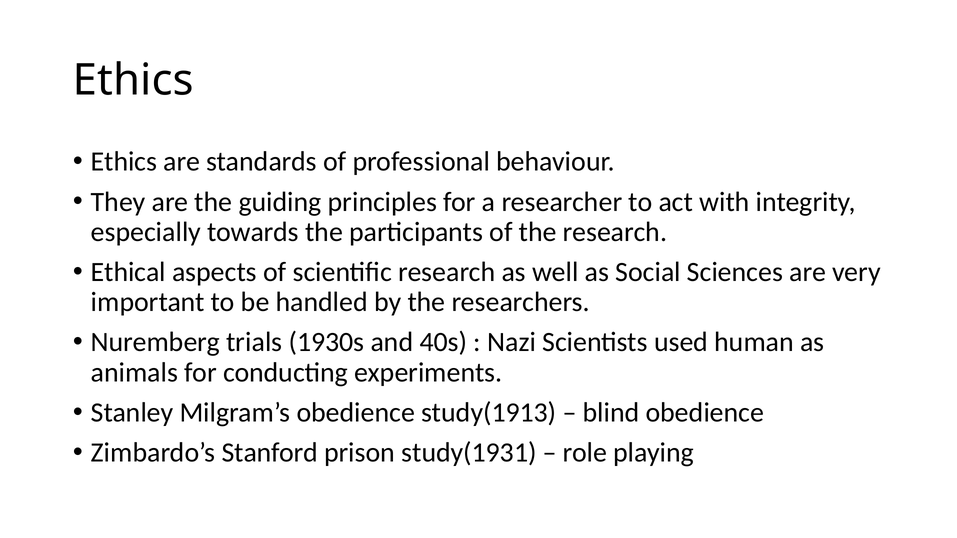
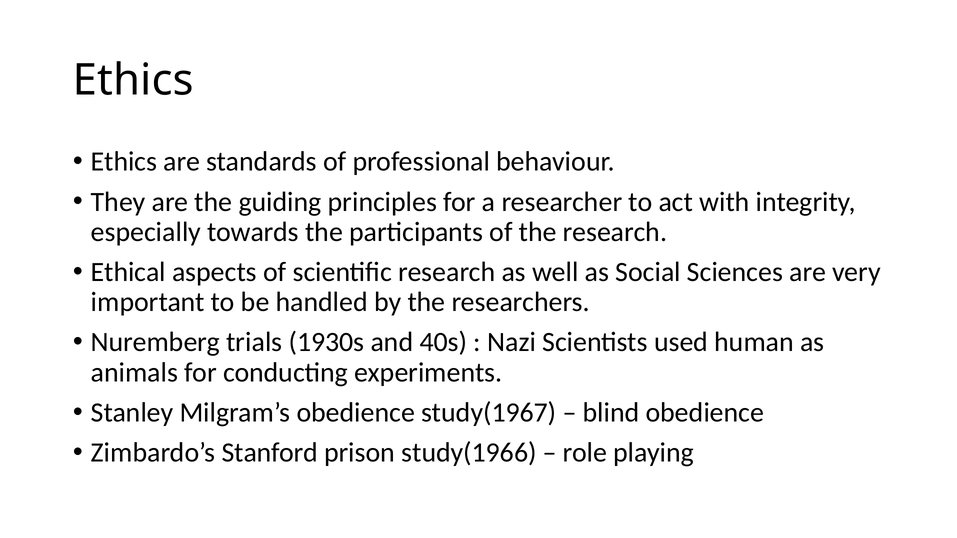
study(1913: study(1913 -> study(1967
study(1931: study(1931 -> study(1966
